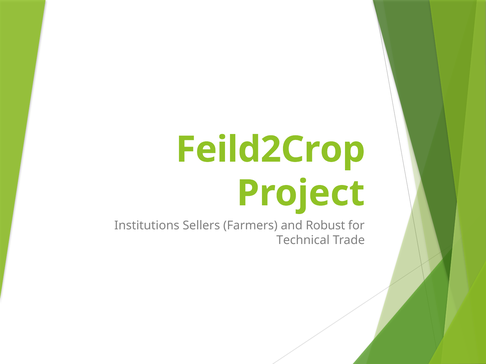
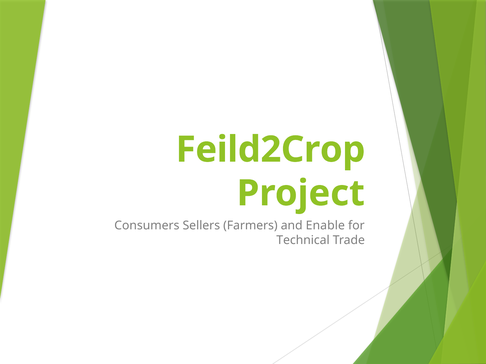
Institutions: Institutions -> Consumers
Robust: Robust -> Enable
